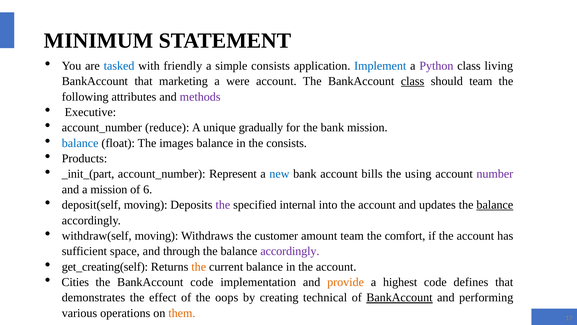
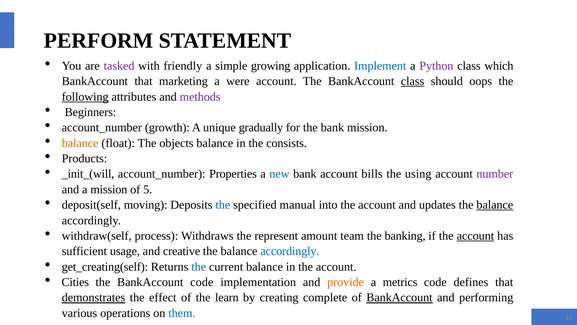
MINIMUM: MINIMUM -> PERFORM
tasked colour: blue -> purple
simple consists: consists -> growing
living: living -> which
should team: team -> oops
following underline: none -> present
Executive: Executive -> Beginners
reduce: reduce -> growth
balance at (80, 143) colour: blue -> orange
images: images -> objects
_init_(part: _init_(part -> _init_(will
Represent: Represent -> Properties
6: 6 -> 5
the at (223, 205) colour: purple -> blue
internal: internal -> manual
withdraw(self moving: moving -> process
customer: customer -> represent
comfort: comfort -> banking
account at (475, 236) underline: none -> present
space: space -> usage
through: through -> creative
accordingly at (290, 251) colour: purple -> blue
the at (199, 266) colour: orange -> blue
highest: highest -> metrics
demonstrates underline: none -> present
oops: oops -> learn
technical: technical -> complete
them colour: orange -> blue
